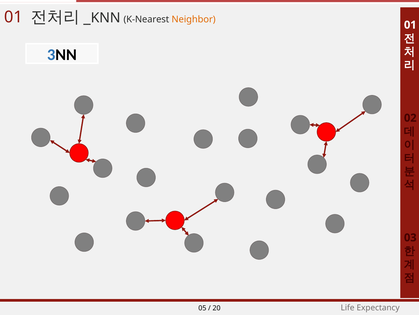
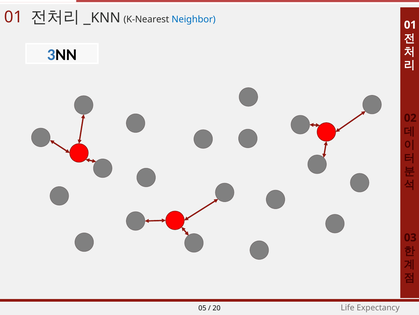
Neighbor colour: orange -> blue
